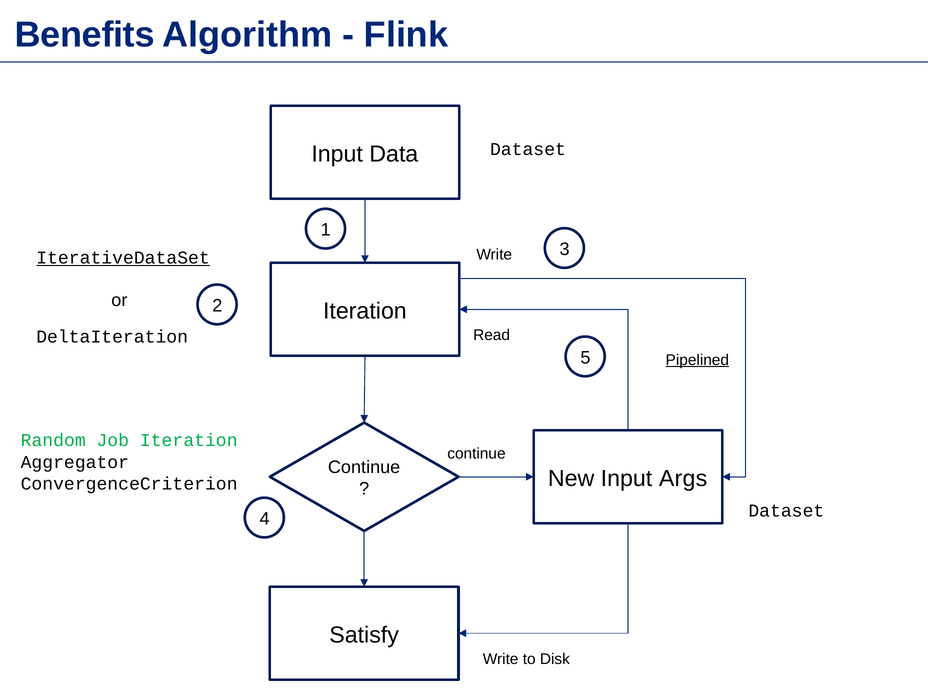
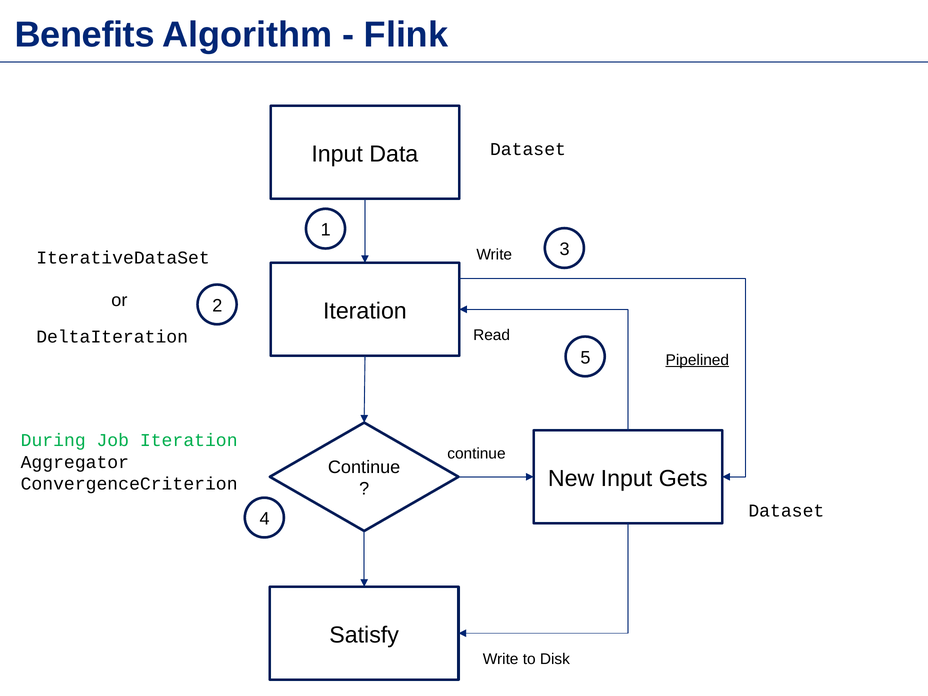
IterativeDataSet underline: present -> none
Random: Random -> During
Args: Args -> Gets
